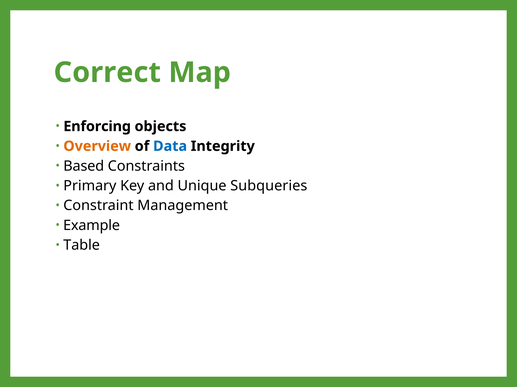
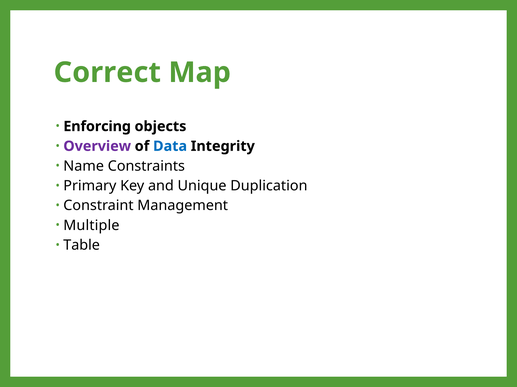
Overview colour: orange -> purple
Based: Based -> Name
Subqueries: Subqueries -> Duplication
Example: Example -> Multiple
